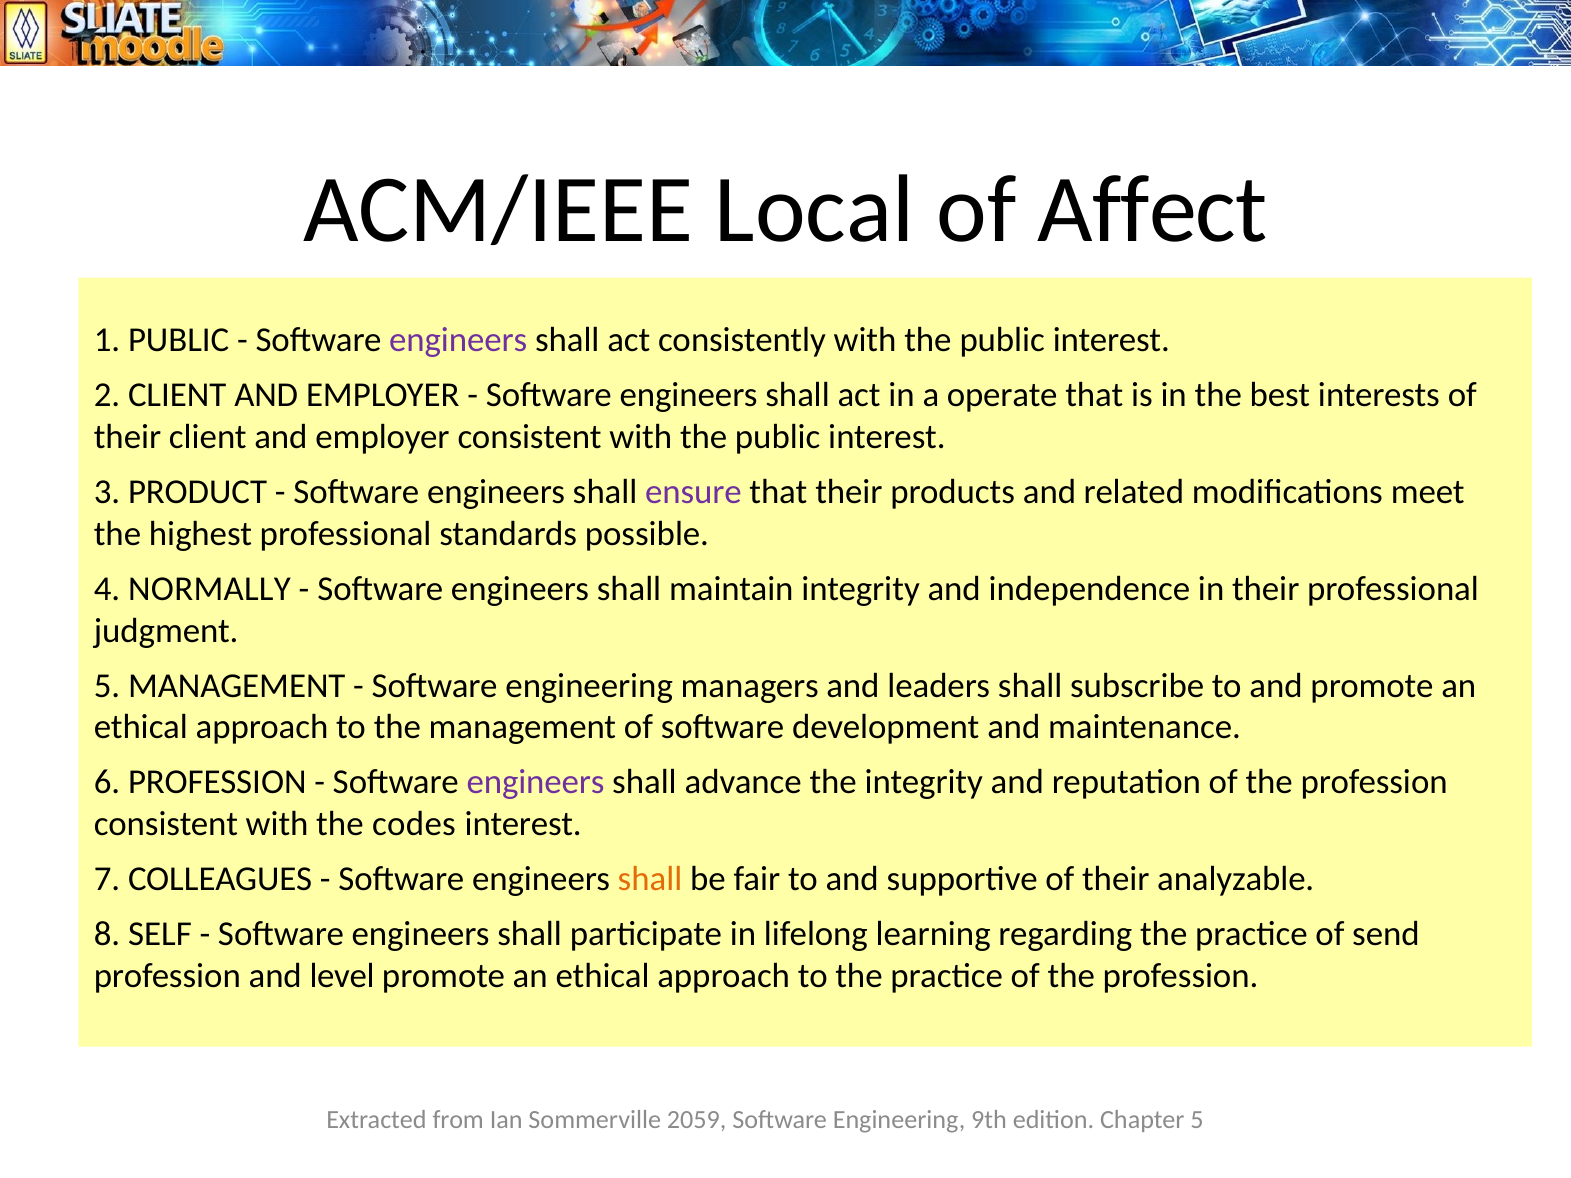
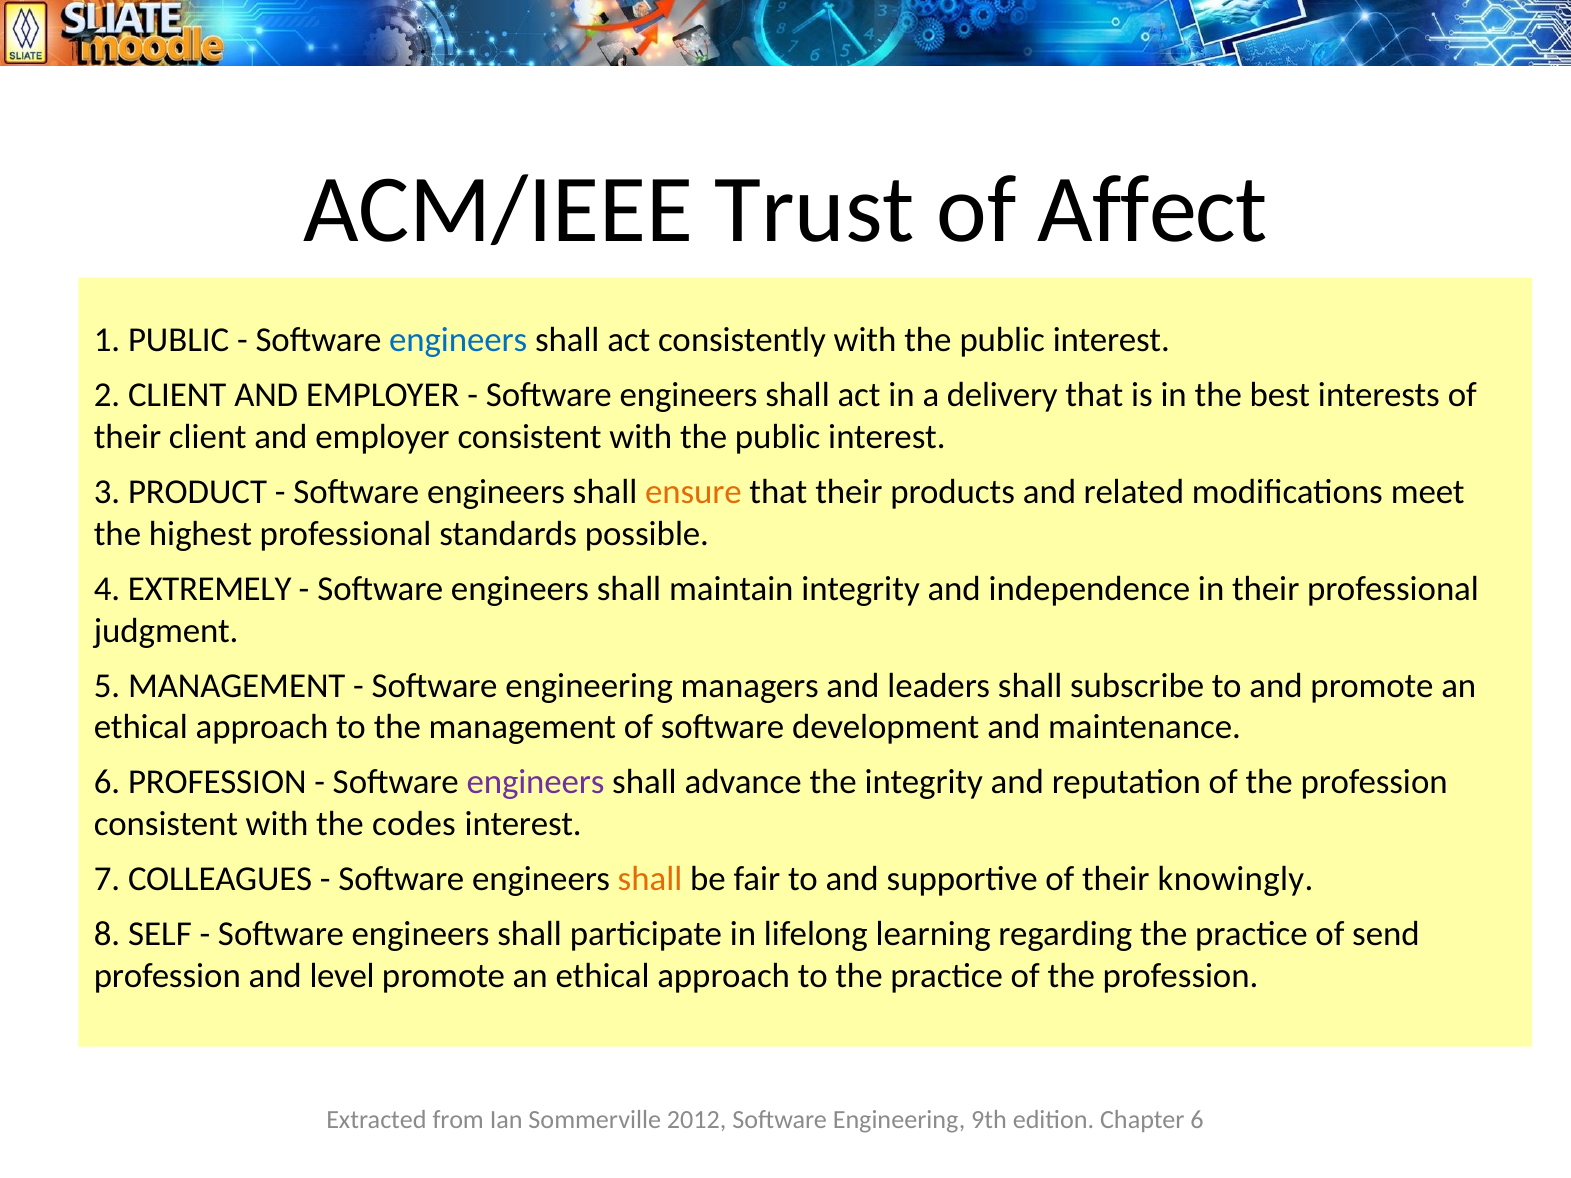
Local: Local -> Trust
engineers at (458, 340) colour: purple -> blue
operate: operate -> delivery
ensure colour: purple -> orange
NORMALLY: NORMALLY -> EXTREMELY
analyzable: analyzable -> knowingly
2059: 2059 -> 2012
Chapter 5: 5 -> 6
